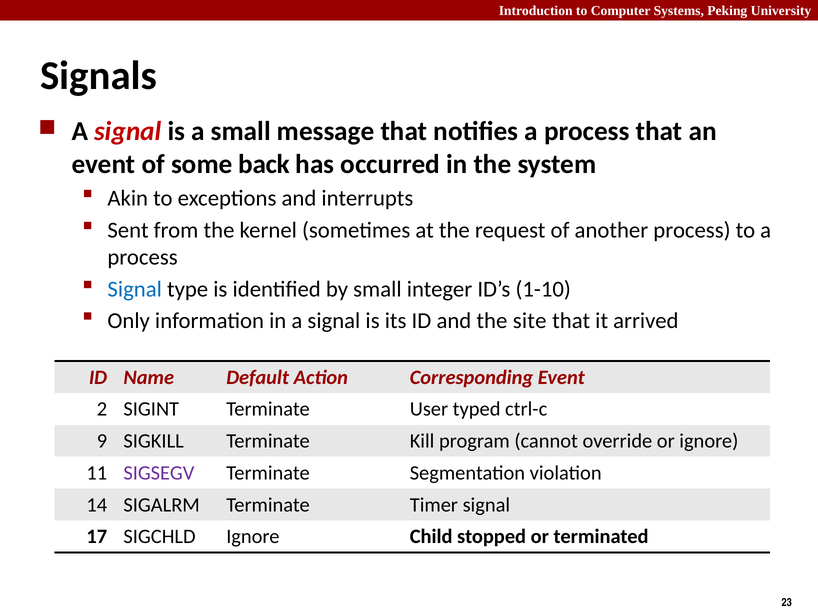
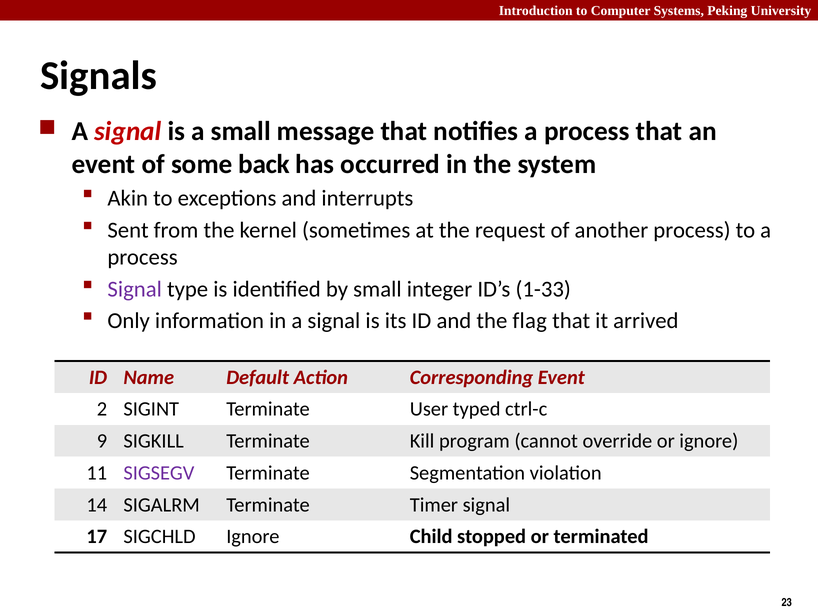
Signal at (135, 289) colour: blue -> purple
1-10: 1-10 -> 1-33
site: site -> flag
